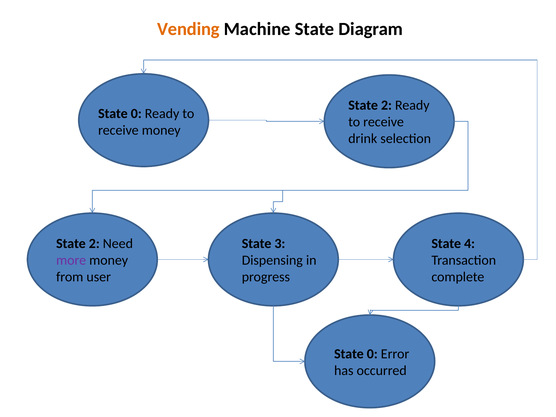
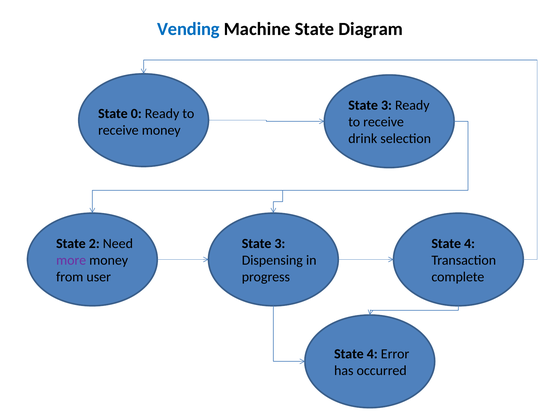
Vending colour: orange -> blue
2 at (386, 105): 2 -> 3
0 at (372, 354): 0 -> 4
